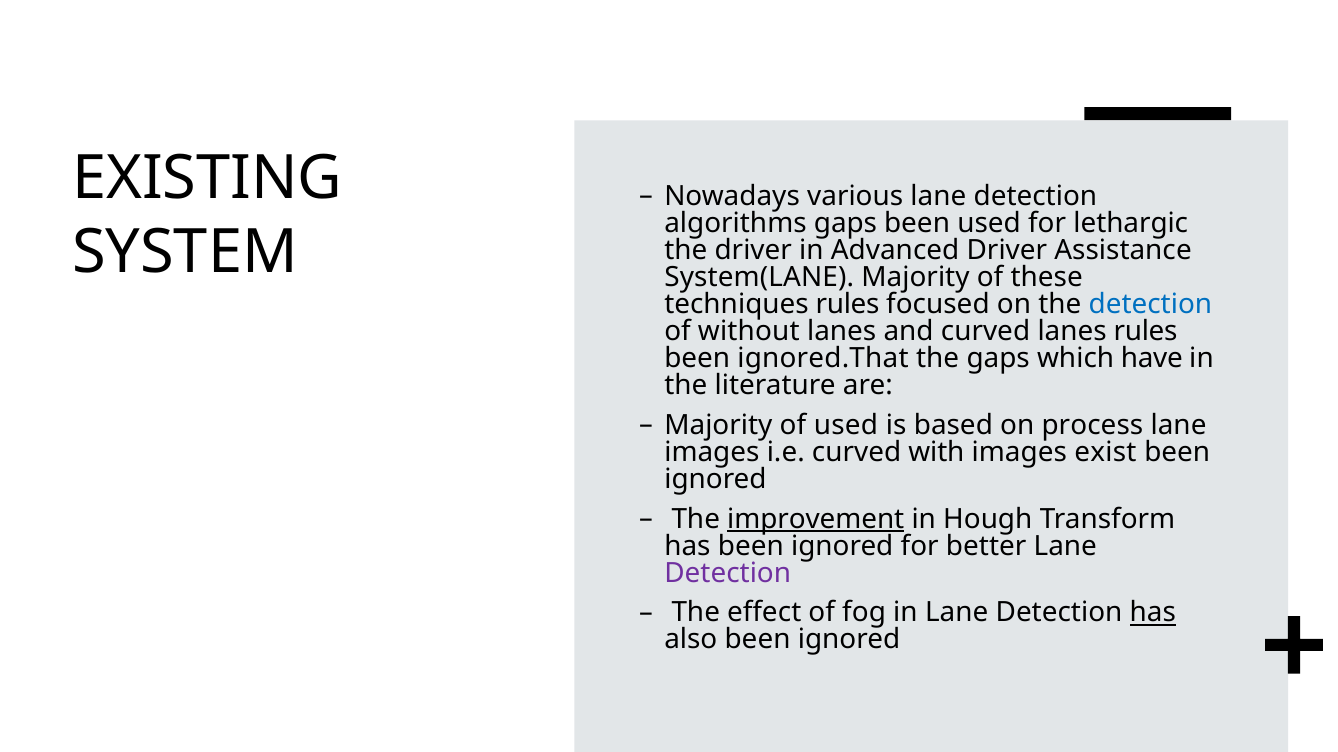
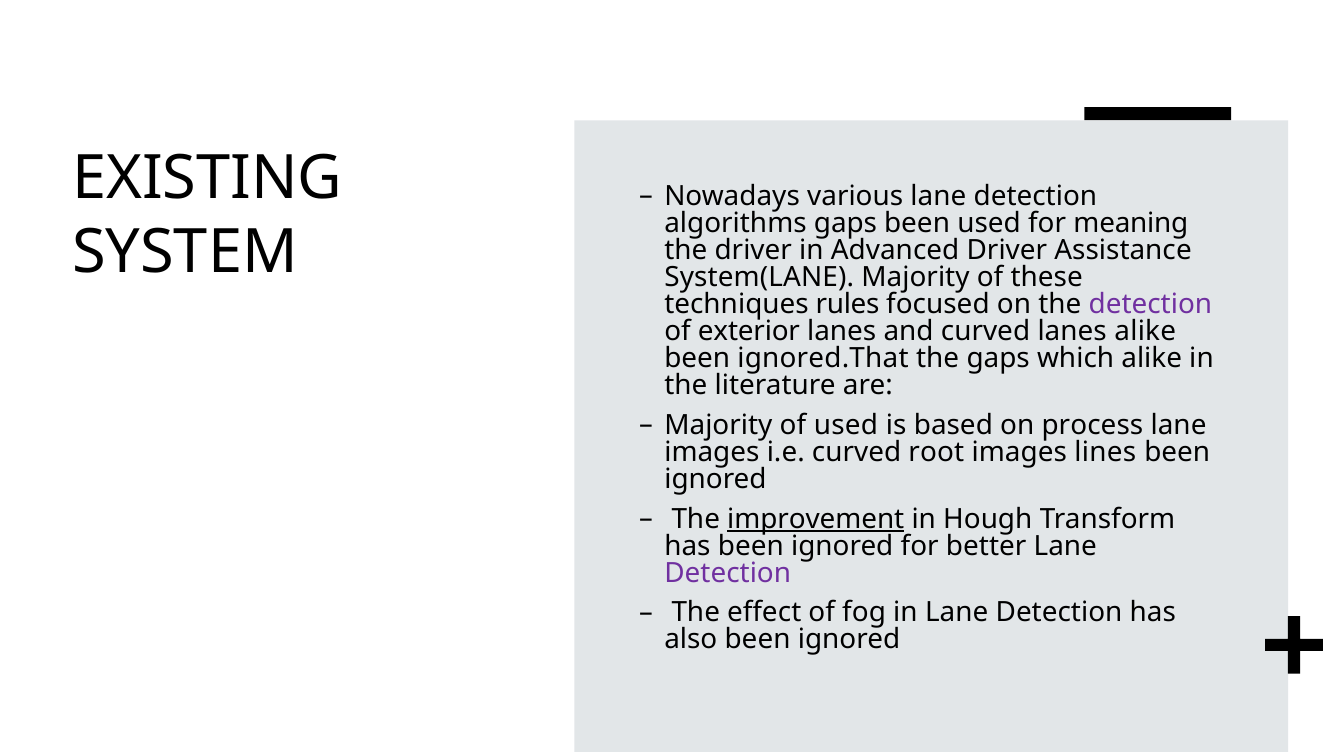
lethargic: lethargic -> meaning
detection at (1150, 305) colour: blue -> purple
without: without -> exterior
lanes rules: rules -> alike
which have: have -> alike
with: with -> root
exist: exist -> lines
has at (1153, 613) underline: present -> none
